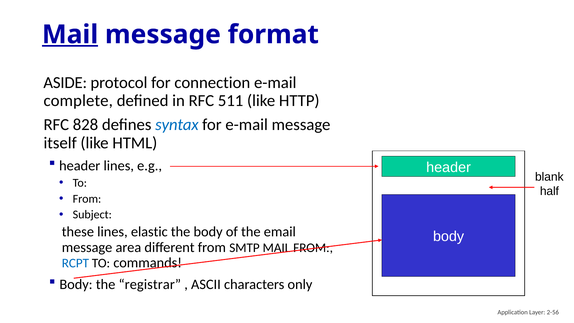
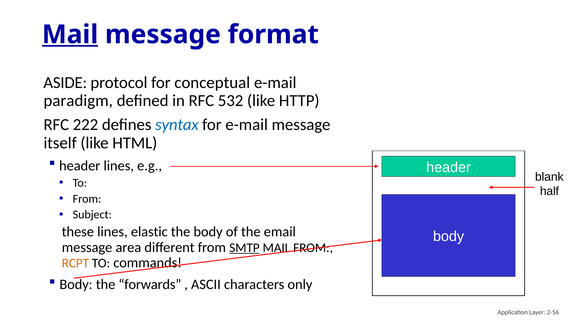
connection: connection -> conceptual
complete: complete -> paradigm
511: 511 -> 532
828: 828 -> 222
SMTP underline: none -> present
RCPT colour: blue -> orange
registrar: registrar -> forwards
